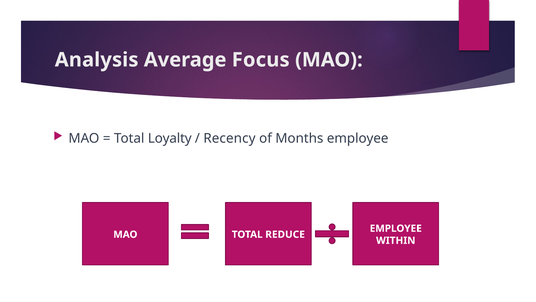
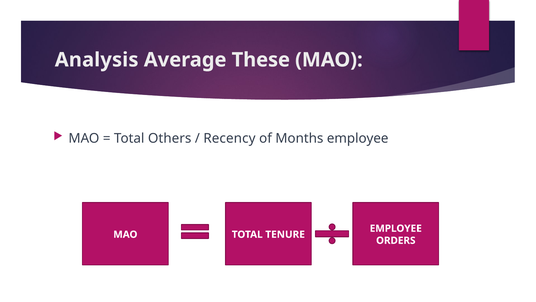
Focus: Focus -> These
Loyalty: Loyalty -> Others
REDUCE: REDUCE -> TENURE
WITHIN: WITHIN -> ORDERS
